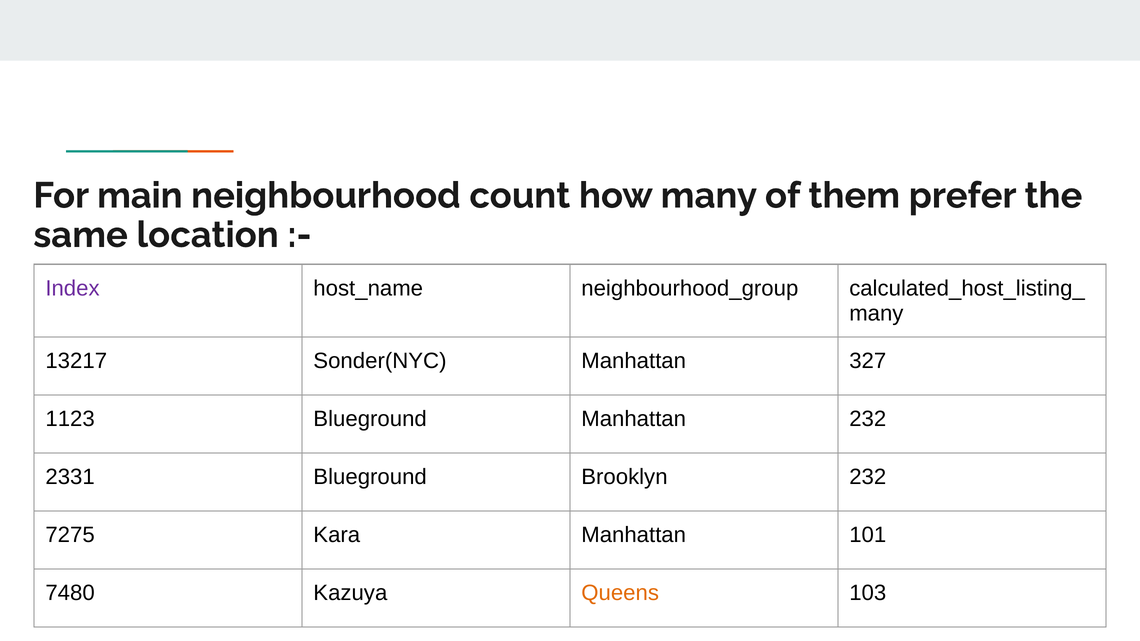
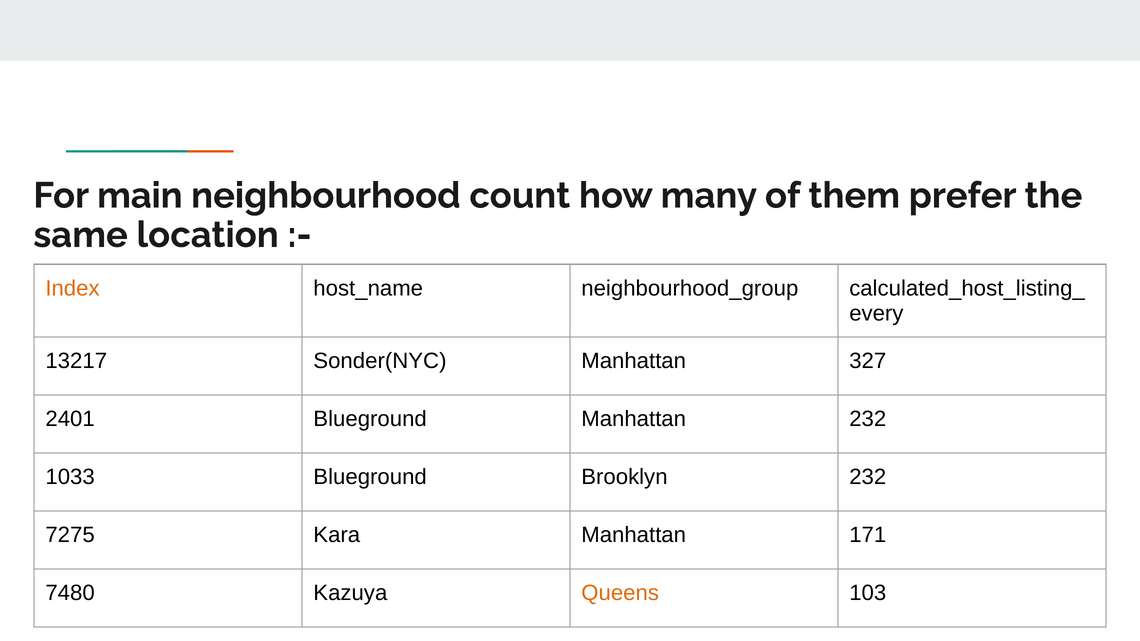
Index colour: purple -> orange
many at (876, 313): many -> every
1123: 1123 -> 2401
2331: 2331 -> 1033
101: 101 -> 171
